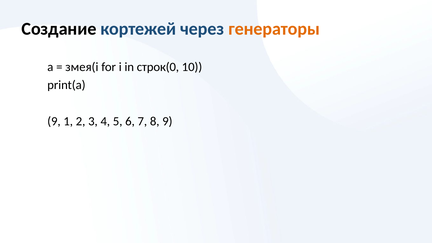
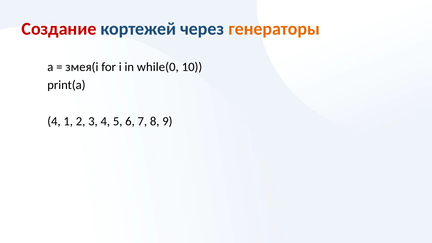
Создание colour: black -> red
строк(0: строк(0 -> while(0
9 at (54, 121): 9 -> 4
